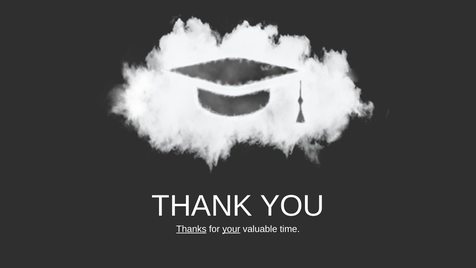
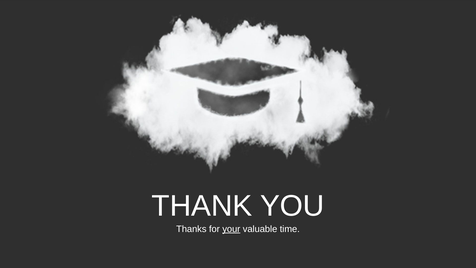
Thanks underline: present -> none
